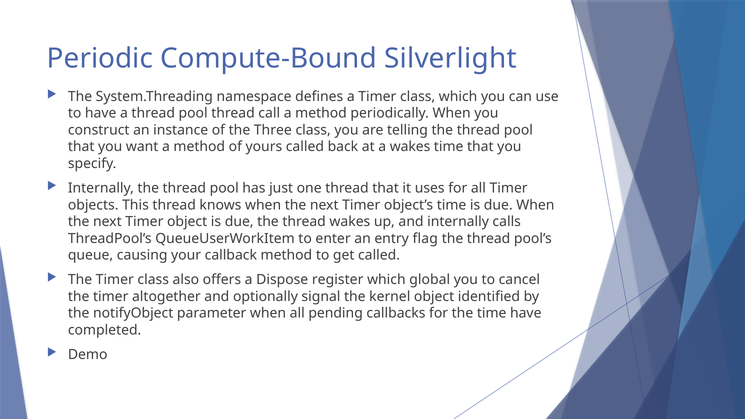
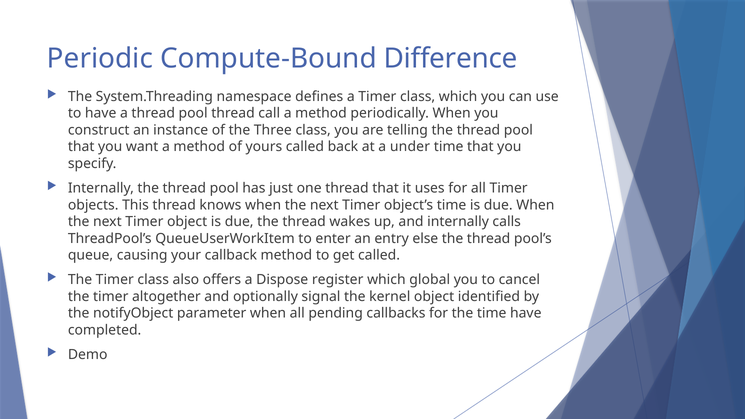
Silverlight: Silverlight -> Difference
a wakes: wakes -> under
flag: flag -> else
